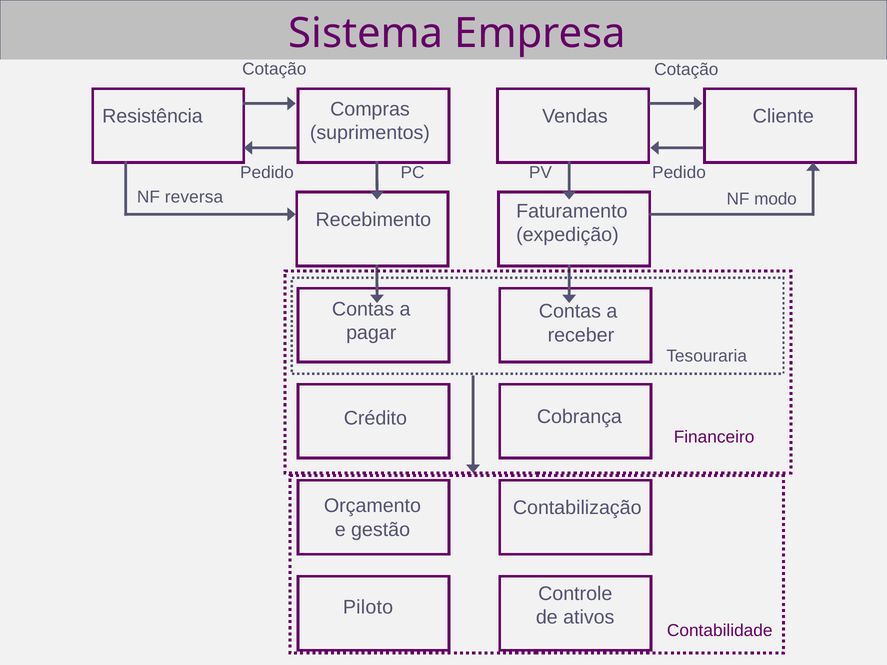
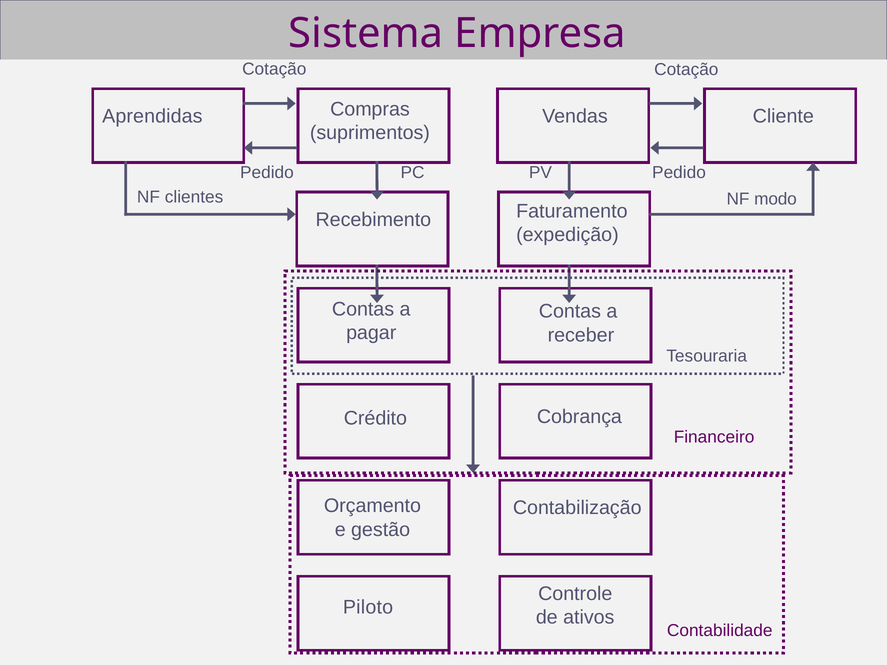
Resistência: Resistência -> Aprendidas
reversa: reversa -> clientes
